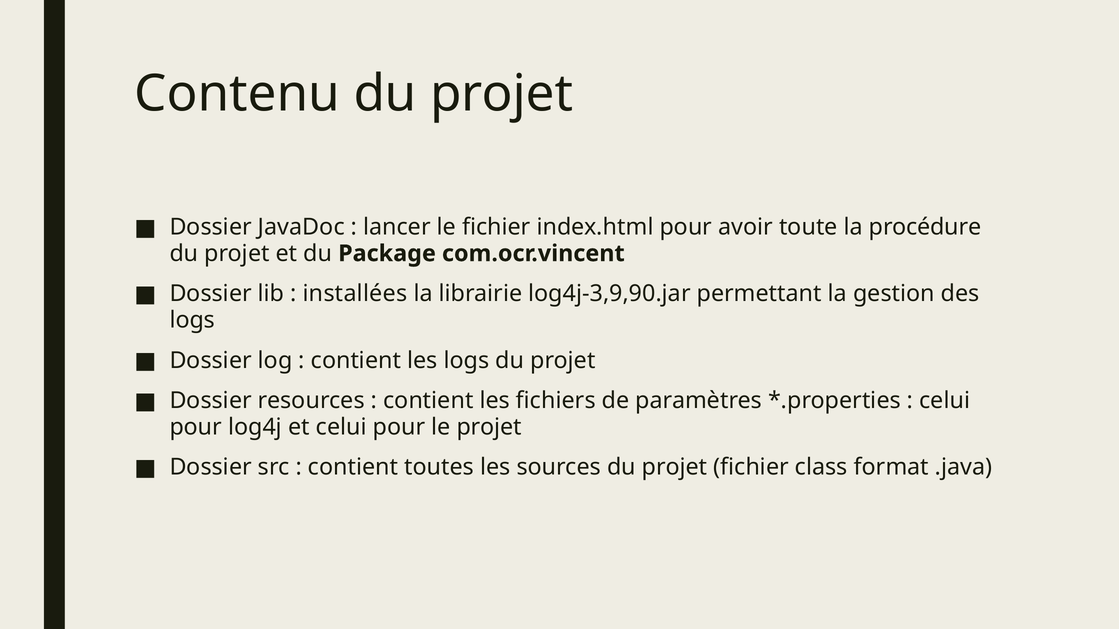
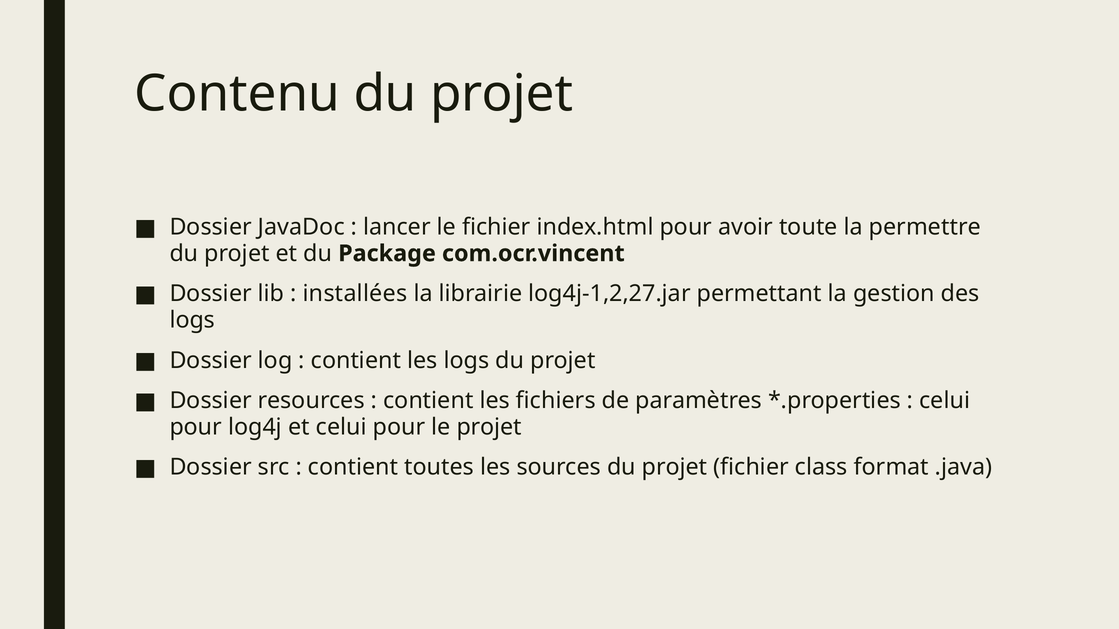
procédure: procédure -> permettre
log4j-3,9,90.jar: log4j-3,9,90.jar -> log4j-1,2,27.jar
